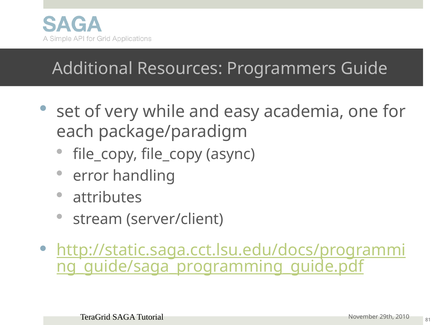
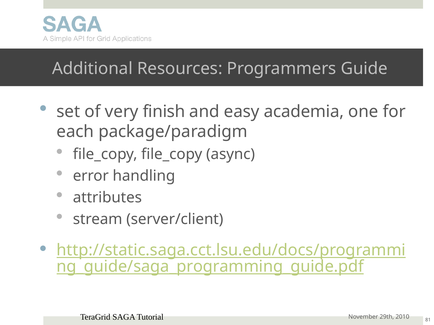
while: while -> finish
